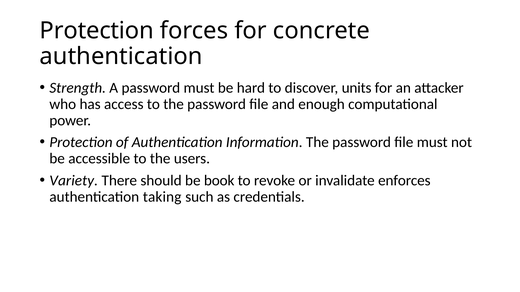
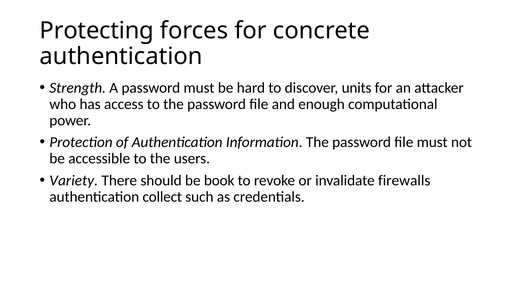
Protection at (97, 31): Protection -> Protecting
enforces: enforces -> firewalls
taking: taking -> collect
